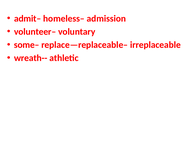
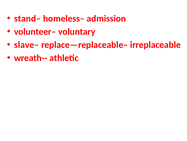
admit–: admit– -> stand–
some–: some– -> slave–
